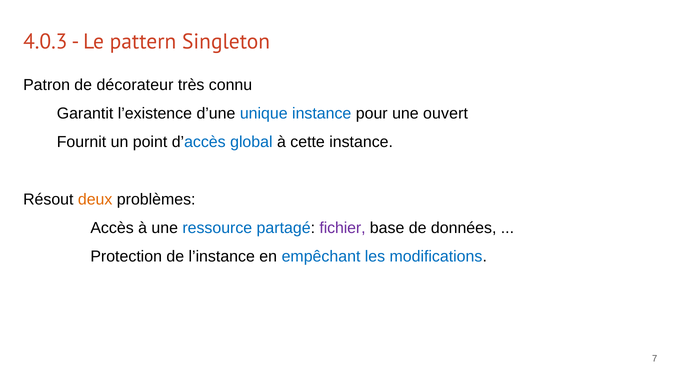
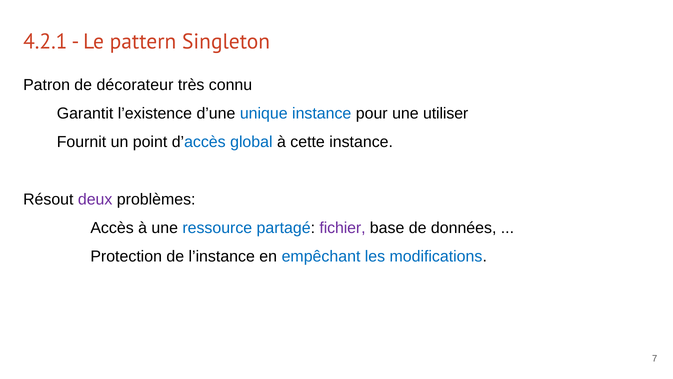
4.0.3: 4.0.3 -> 4.2.1
ouvert: ouvert -> utiliser
deux colour: orange -> purple
